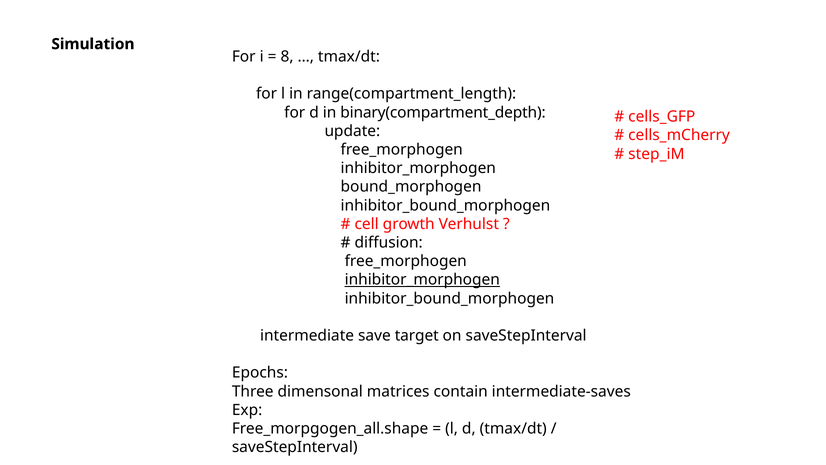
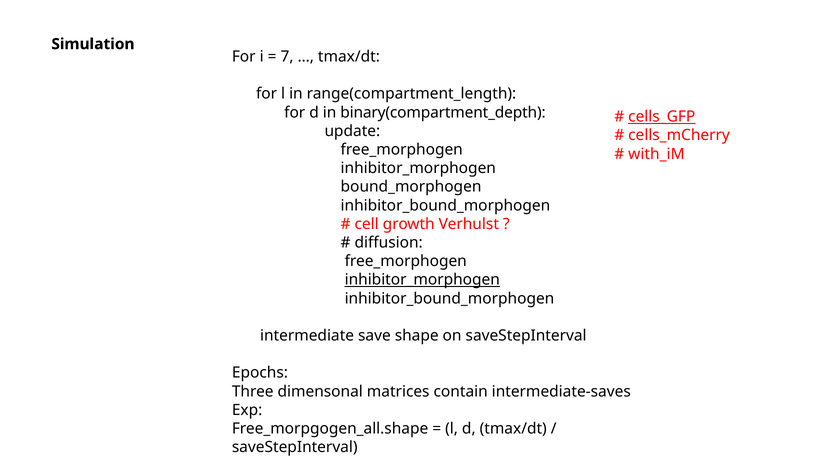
8: 8 -> 7
cells_GFP underline: none -> present
step_iM: step_iM -> with_iM
target: target -> shape
